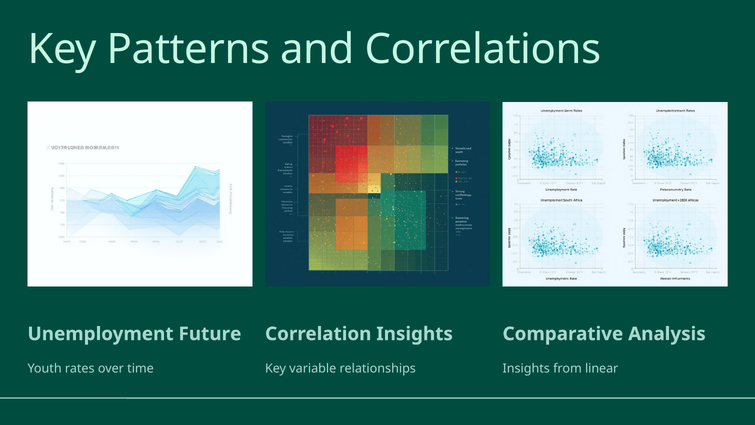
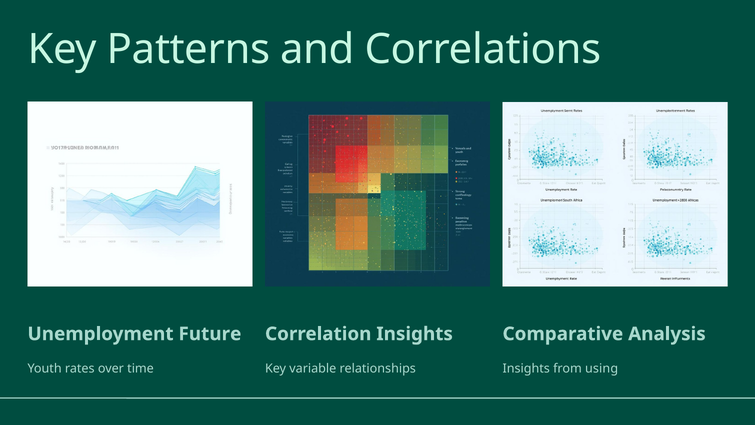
linear: linear -> using
